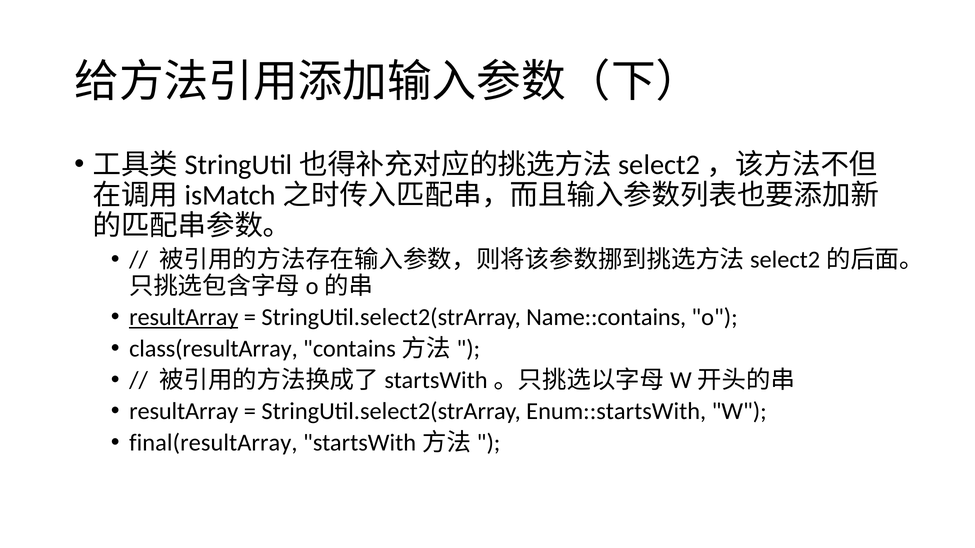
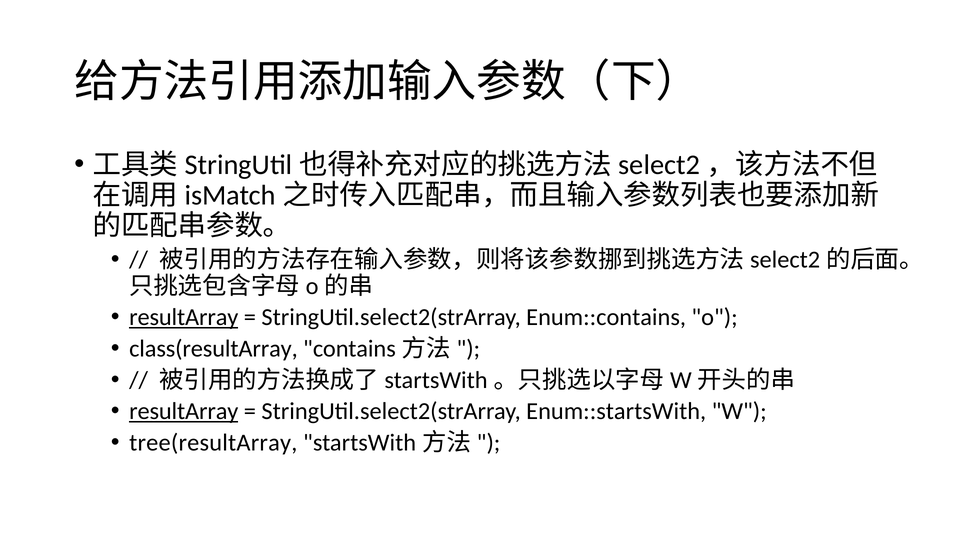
Name::contains: Name::contains -> Enum::contains
resultArray at (184, 412) underline: none -> present
final(resultArray: final(resultArray -> tree(resultArray
